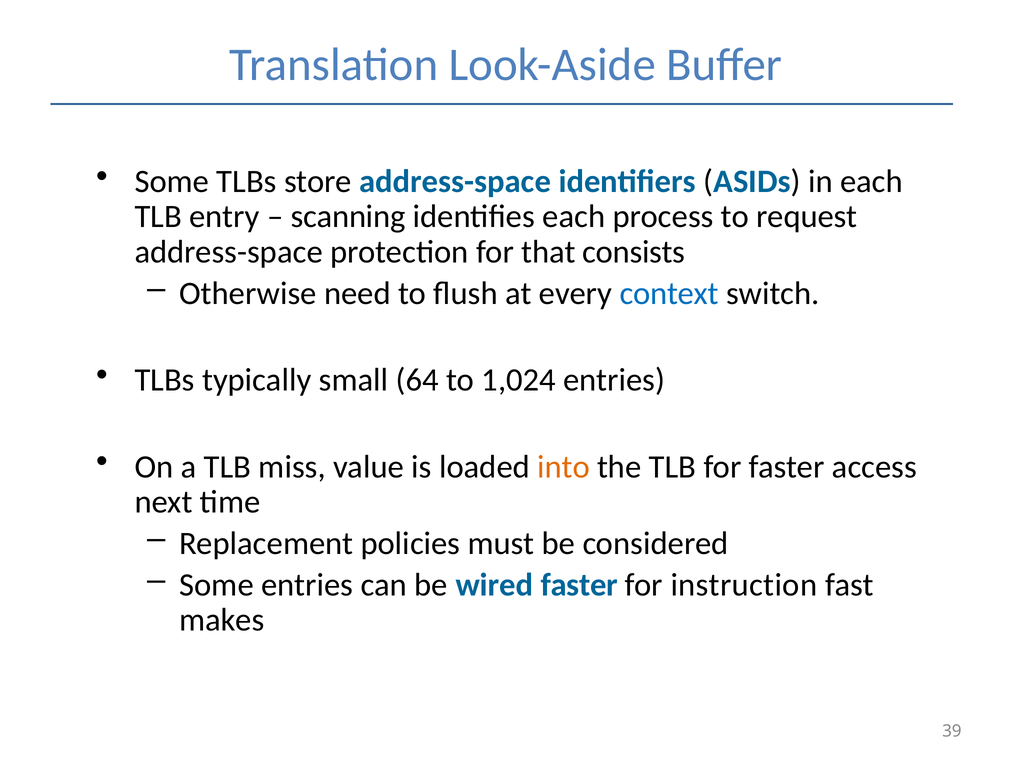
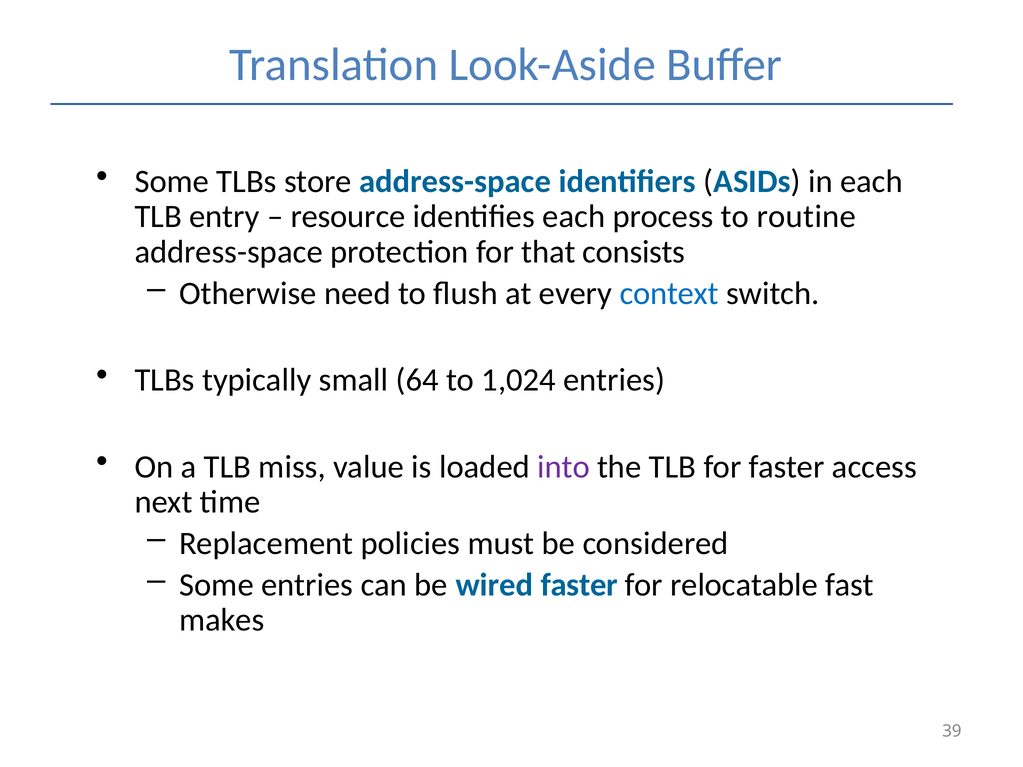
scanning: scanning -> resource
request: request -> routine
into colour: orange -> purple
instruction: instruction -> relocatable
